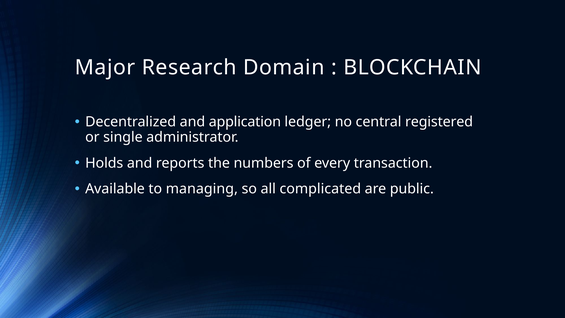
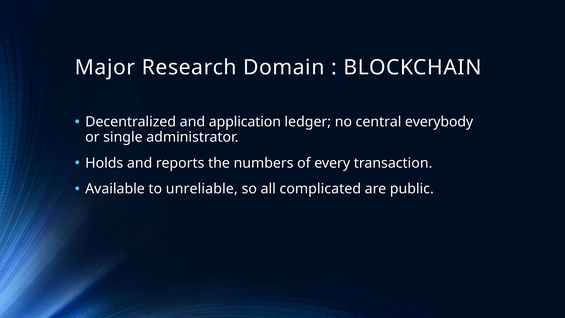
registered: registered -> everybody
managing: managing -> unreliable
